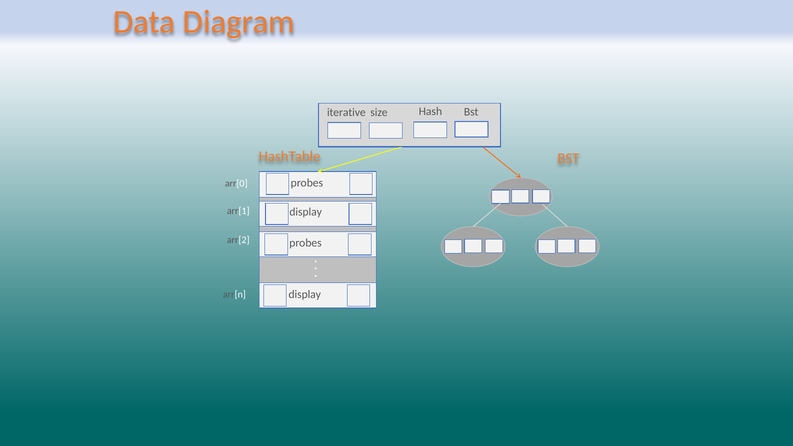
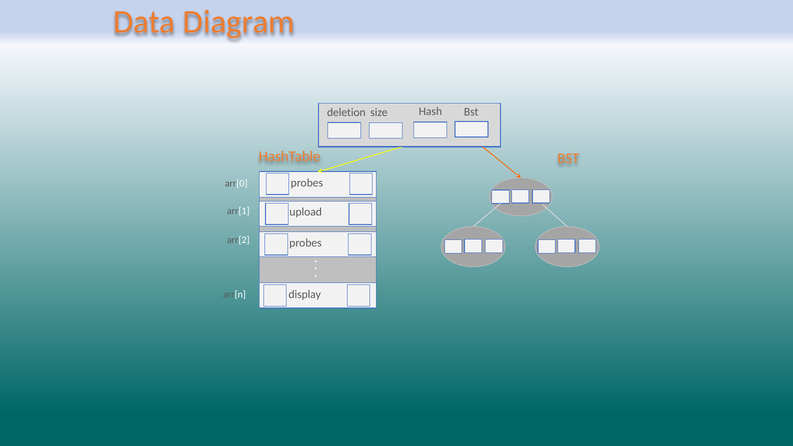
iterative: iterative -> deletion
display at (306, 212): display -> upload
